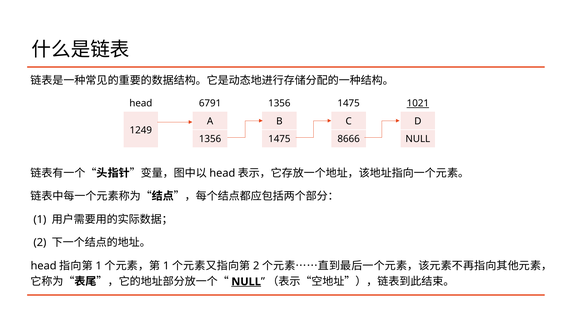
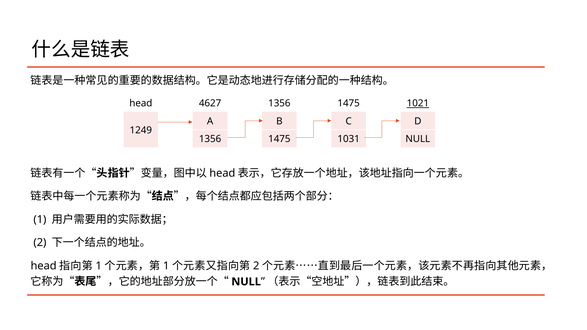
6791: 6791 -> 4627
8666: 8666 -> 1031
NULL at (246, 282) underline: present -> none
